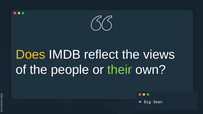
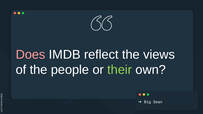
Does colour: yellow -> pink
